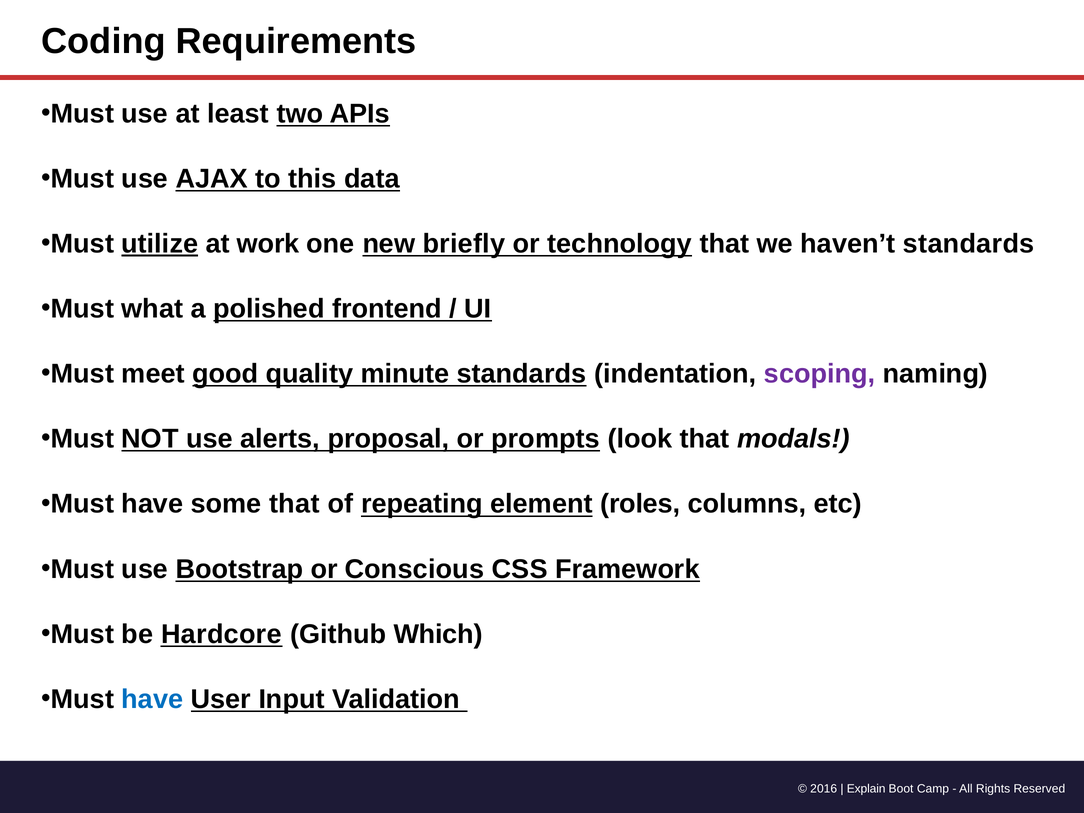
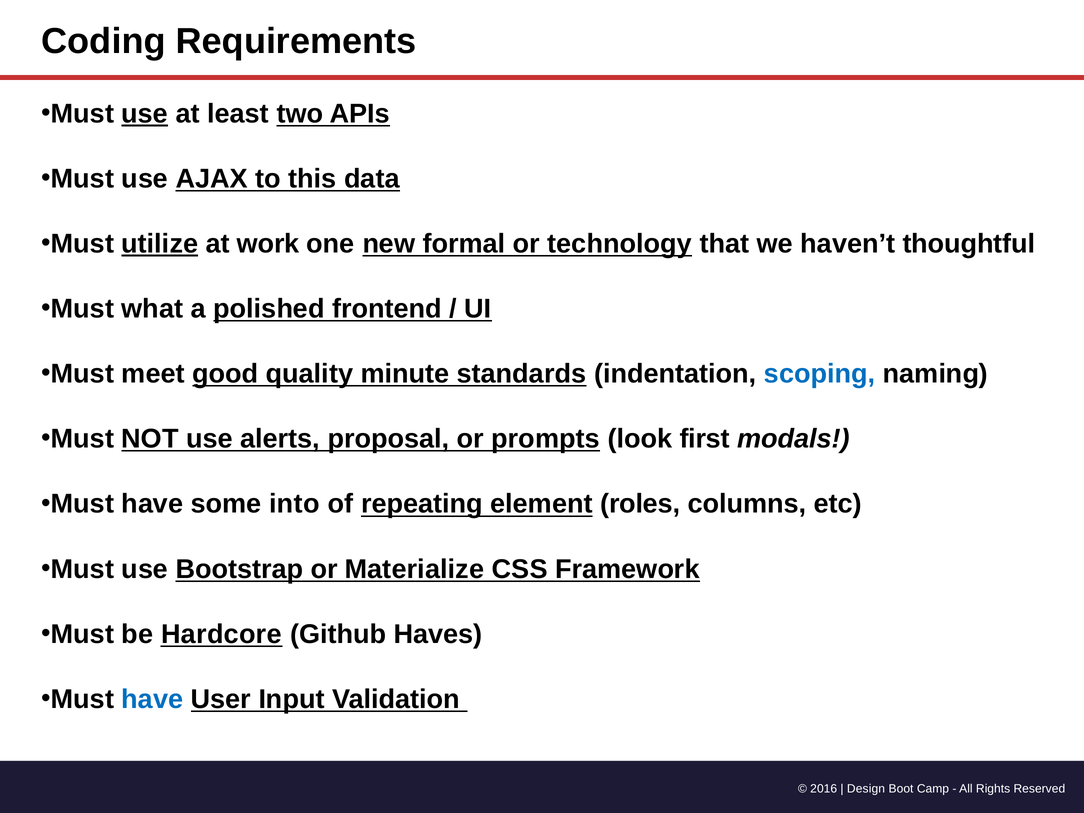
use at (145, 114) underline: none -> present
briefly: briefly -> formal
haven’t standards: standards -> thoughtful
scoping colour: purple -> blue
look that: that -> first
some that: that -> into
Conscious: Conscious -> Materialize
Which: Which -> Haves
Explain: Explain -> Design
